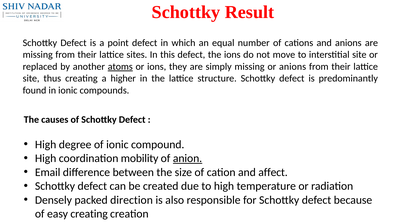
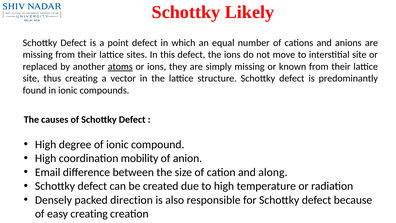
Result: Result -> Likely
or anions: anions -> known
higher: higher -> vector
anion underline: present -> none
affect: affect -> along
